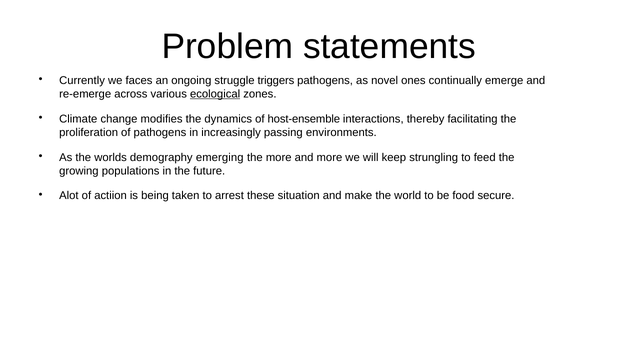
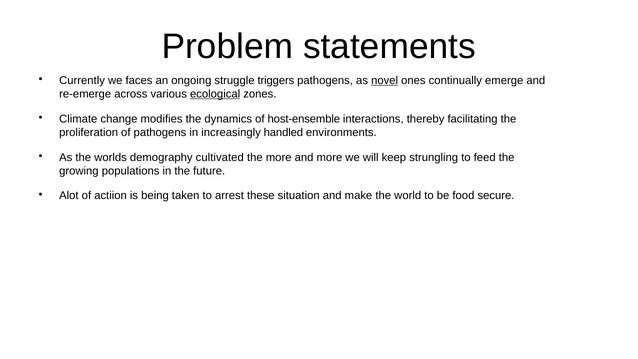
novel underline: none -> present
passing: passing -> handled
emerging: emerging -> cultivated
